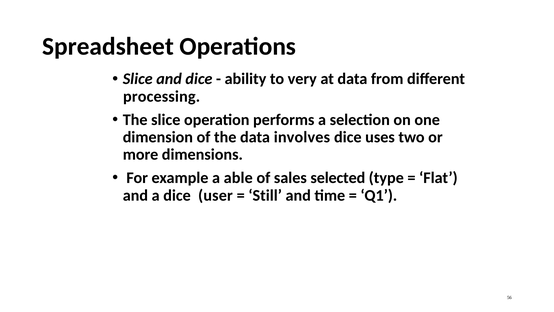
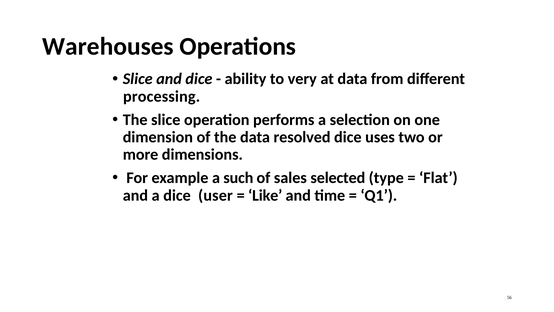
Spreadsheet: Spreadsheet -> Warehouses
involves: involves -> resolved
able: able -> such
Still: Still -> Like
